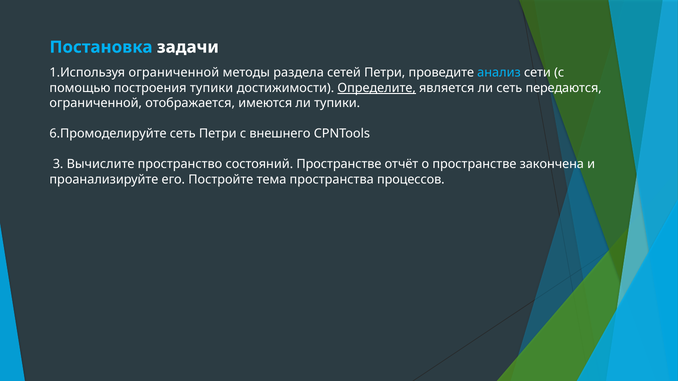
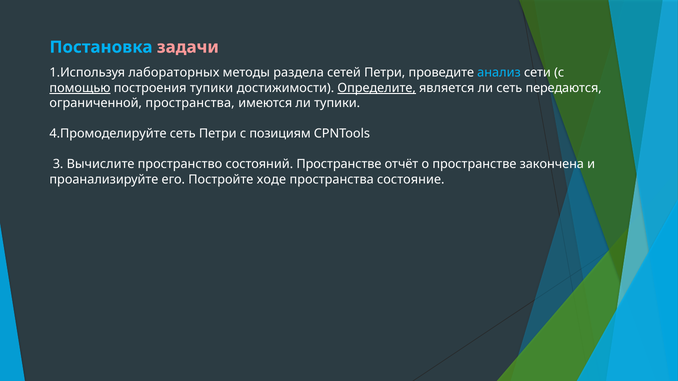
задачи colour: white -> pink
1.Используя ограниченной: ограниченной -> лабораторных
помощью underline: none -> present
ограниченной отображается: отображается -> пространства
6.Промоделируйте: 6.Промоделируйте -> 4.Промоделируйте
внешнего: внешнего -> позициям
тема: тема -> ходе
процессов: процессов -> состояние
